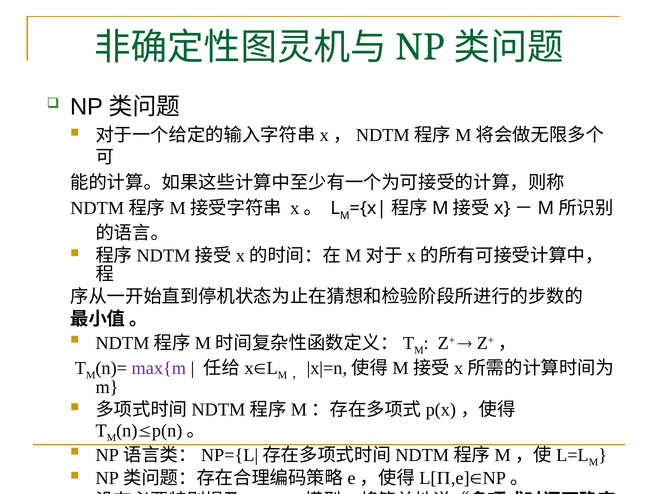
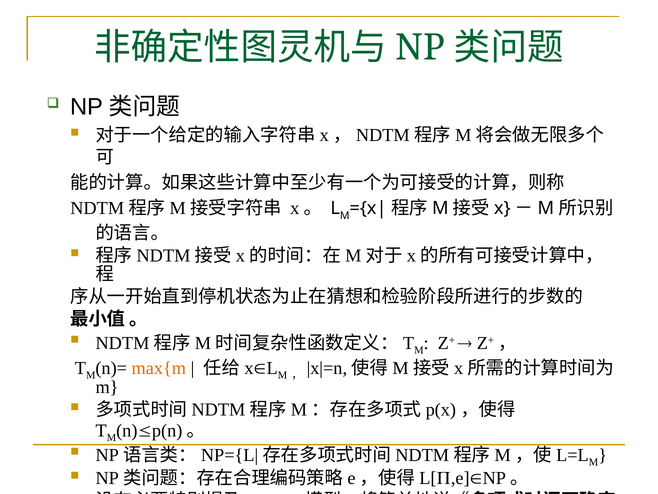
max{m colour: purple -> orange
